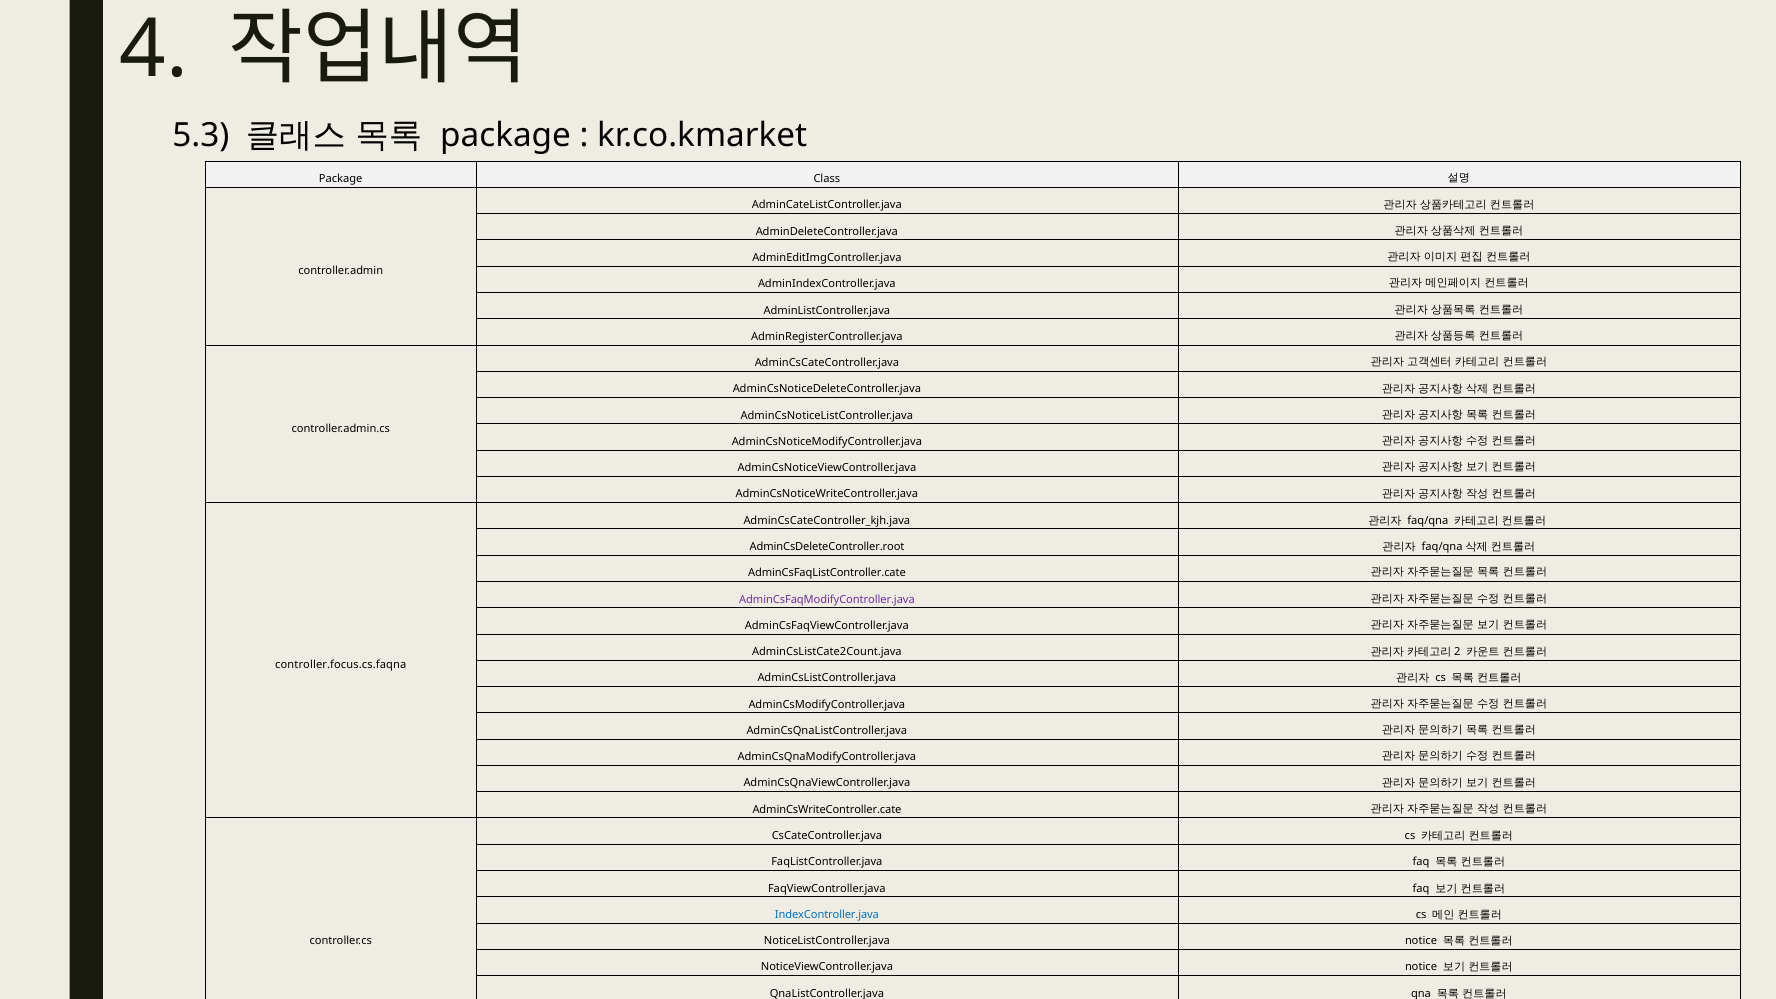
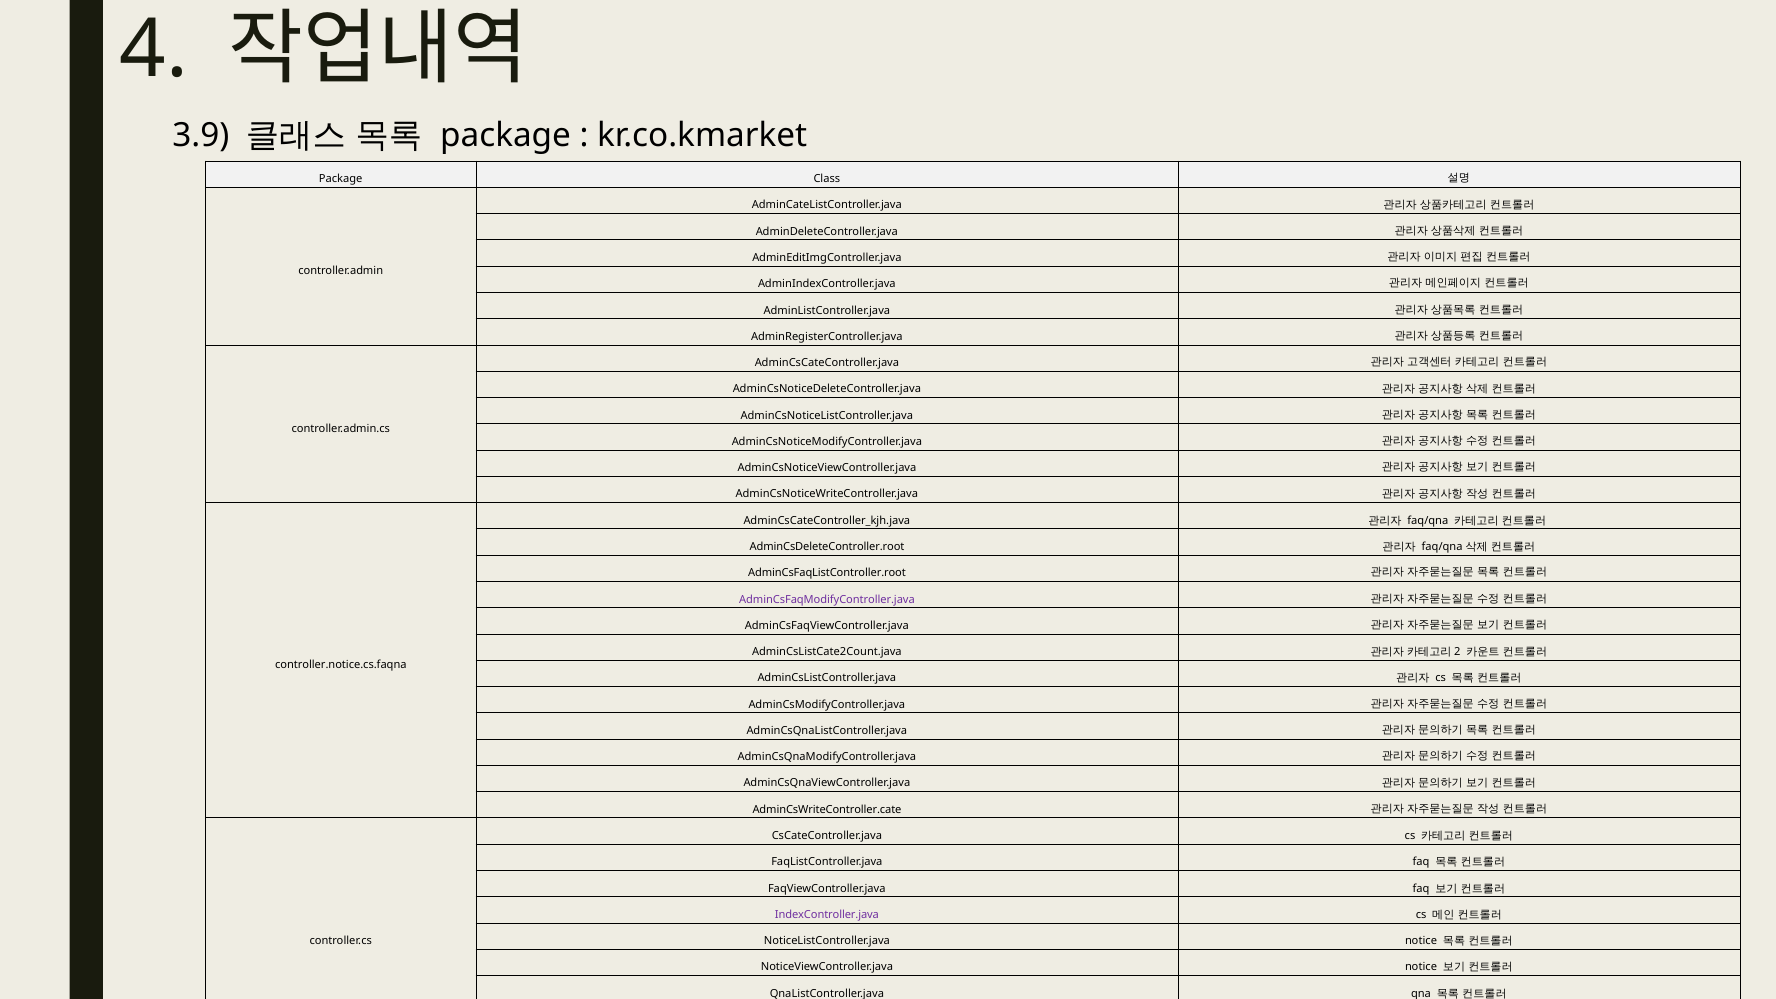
5.3: 5.3 -> 3.9
AdminCsFaqListController.cate: AdminCsFaqListController.cate -> AdminCsFaqListController.root
controller.focus.cs.faqna: controller.focus.cs.faqna -> controller.notice.cs.faqna
IndexController.java colour: blue -> purple
